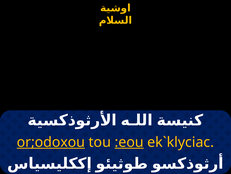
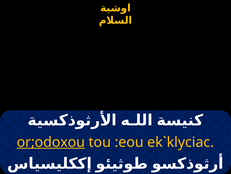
:eou underline: present -> none
